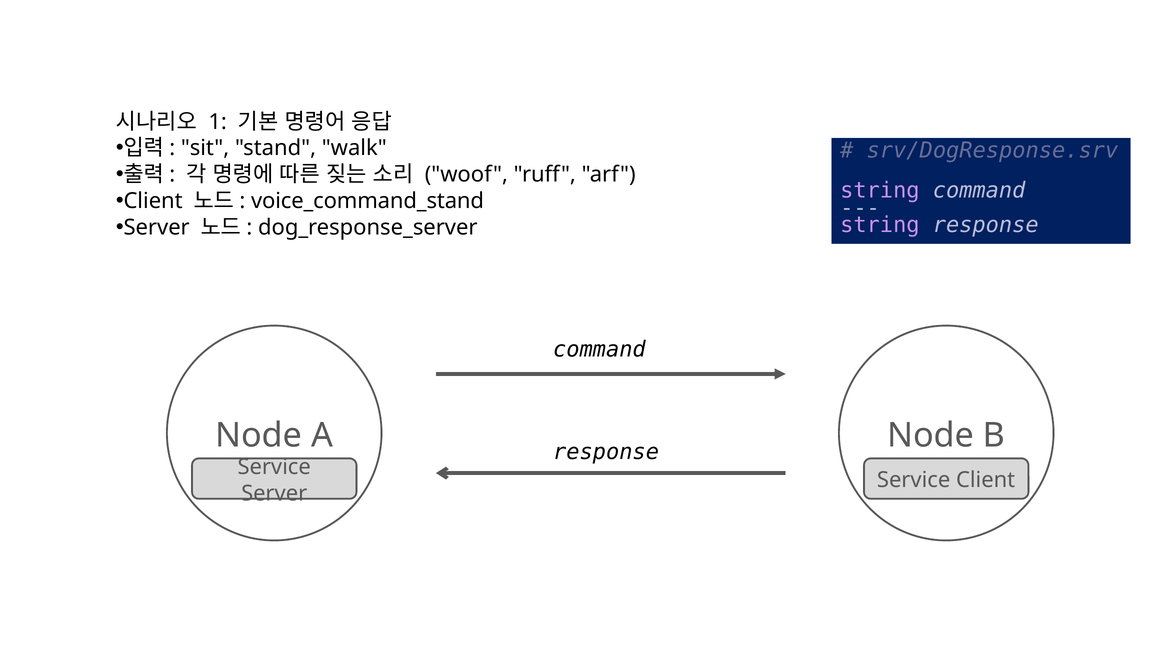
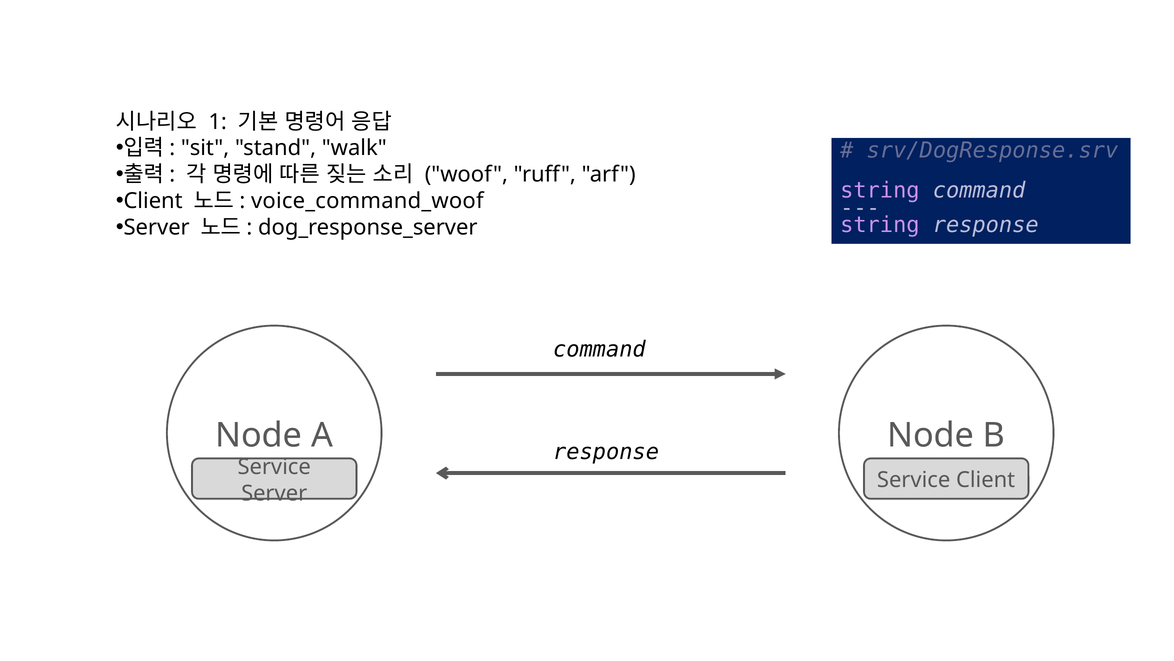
voice_command_stand: voice_command_stand -> voice_command_woof
